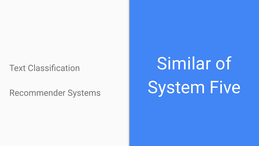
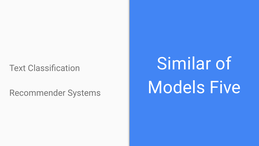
System: System -> Models
